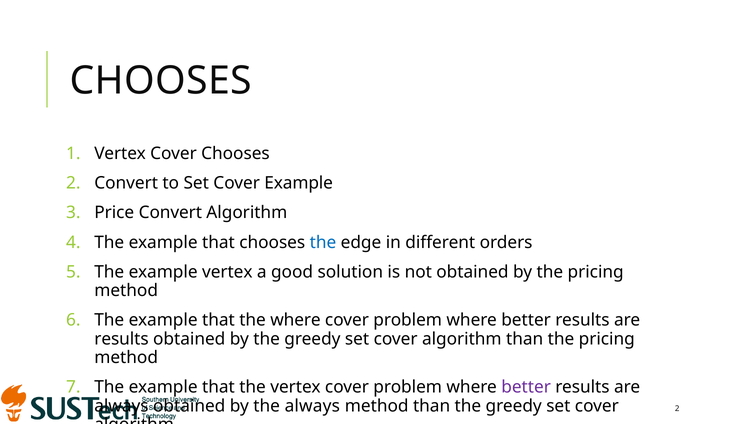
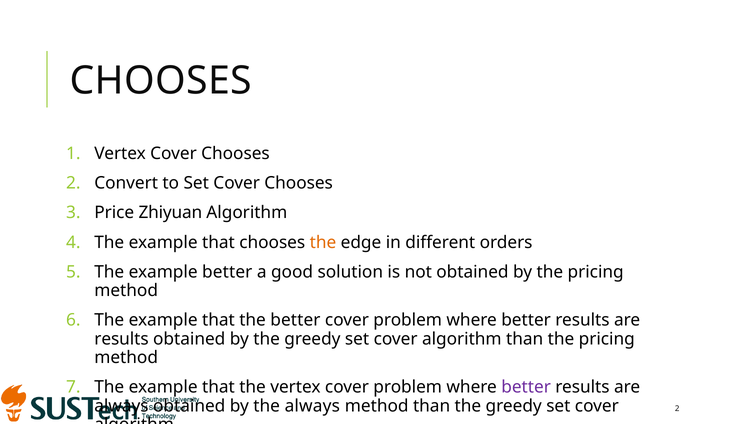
Set Cover Example: Example -> Chooses
Price Convert: Convert -> Zhiyuan
the at (323, 242) colour: blue -> orange
example vertex: vertex -> better
the where: where -> better
